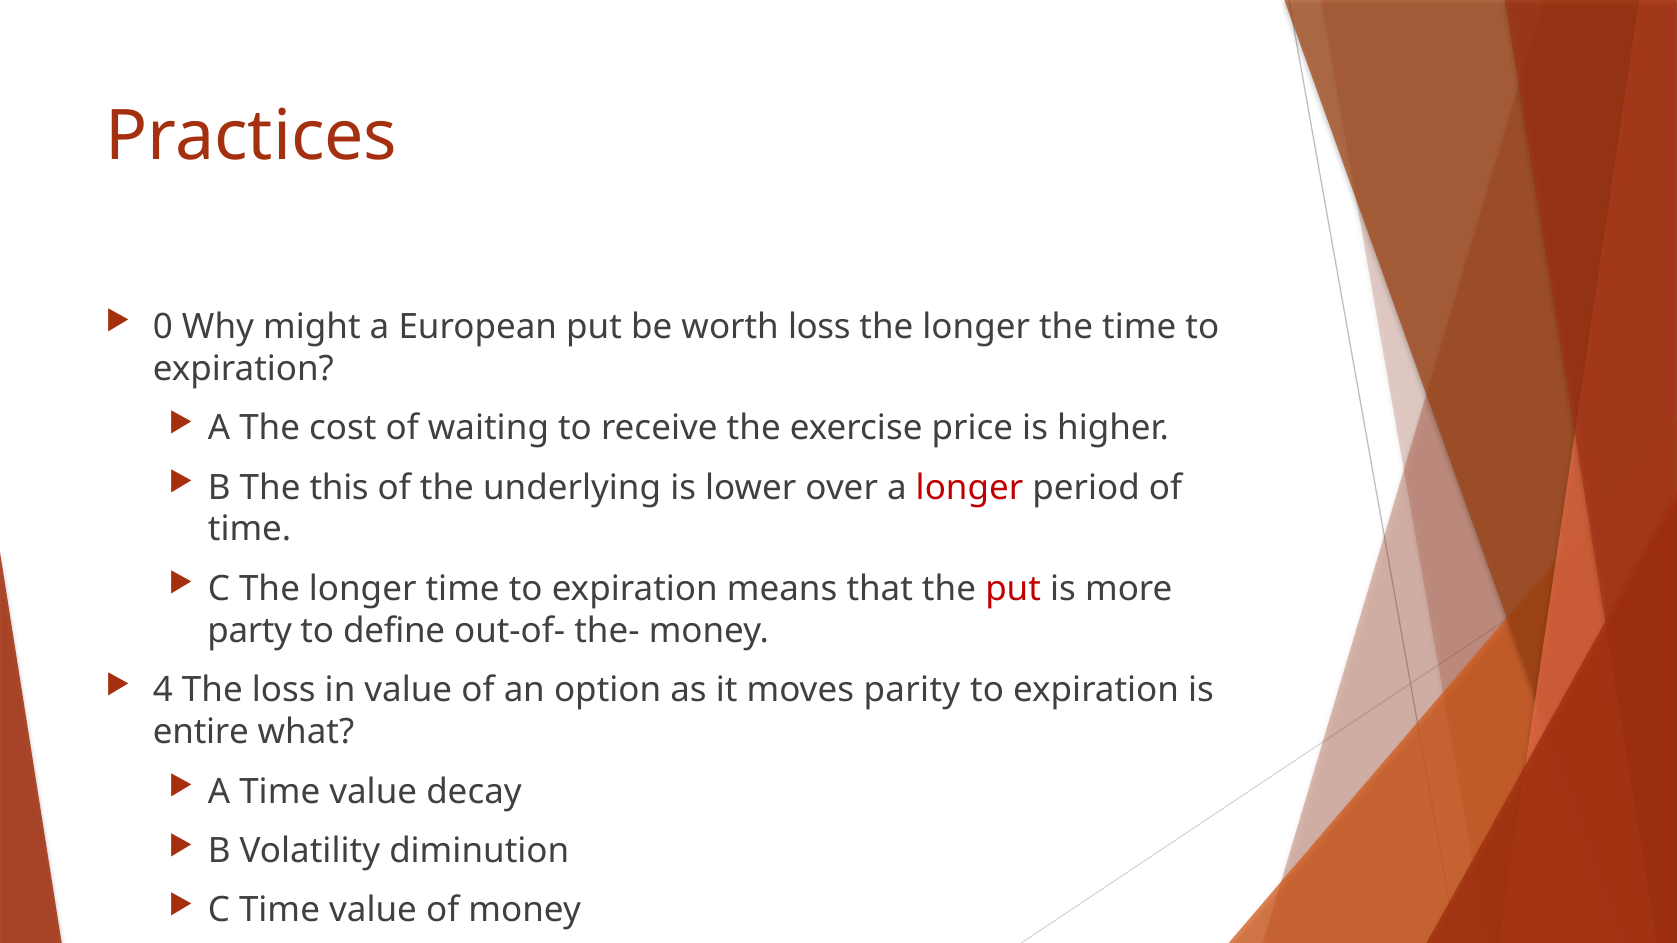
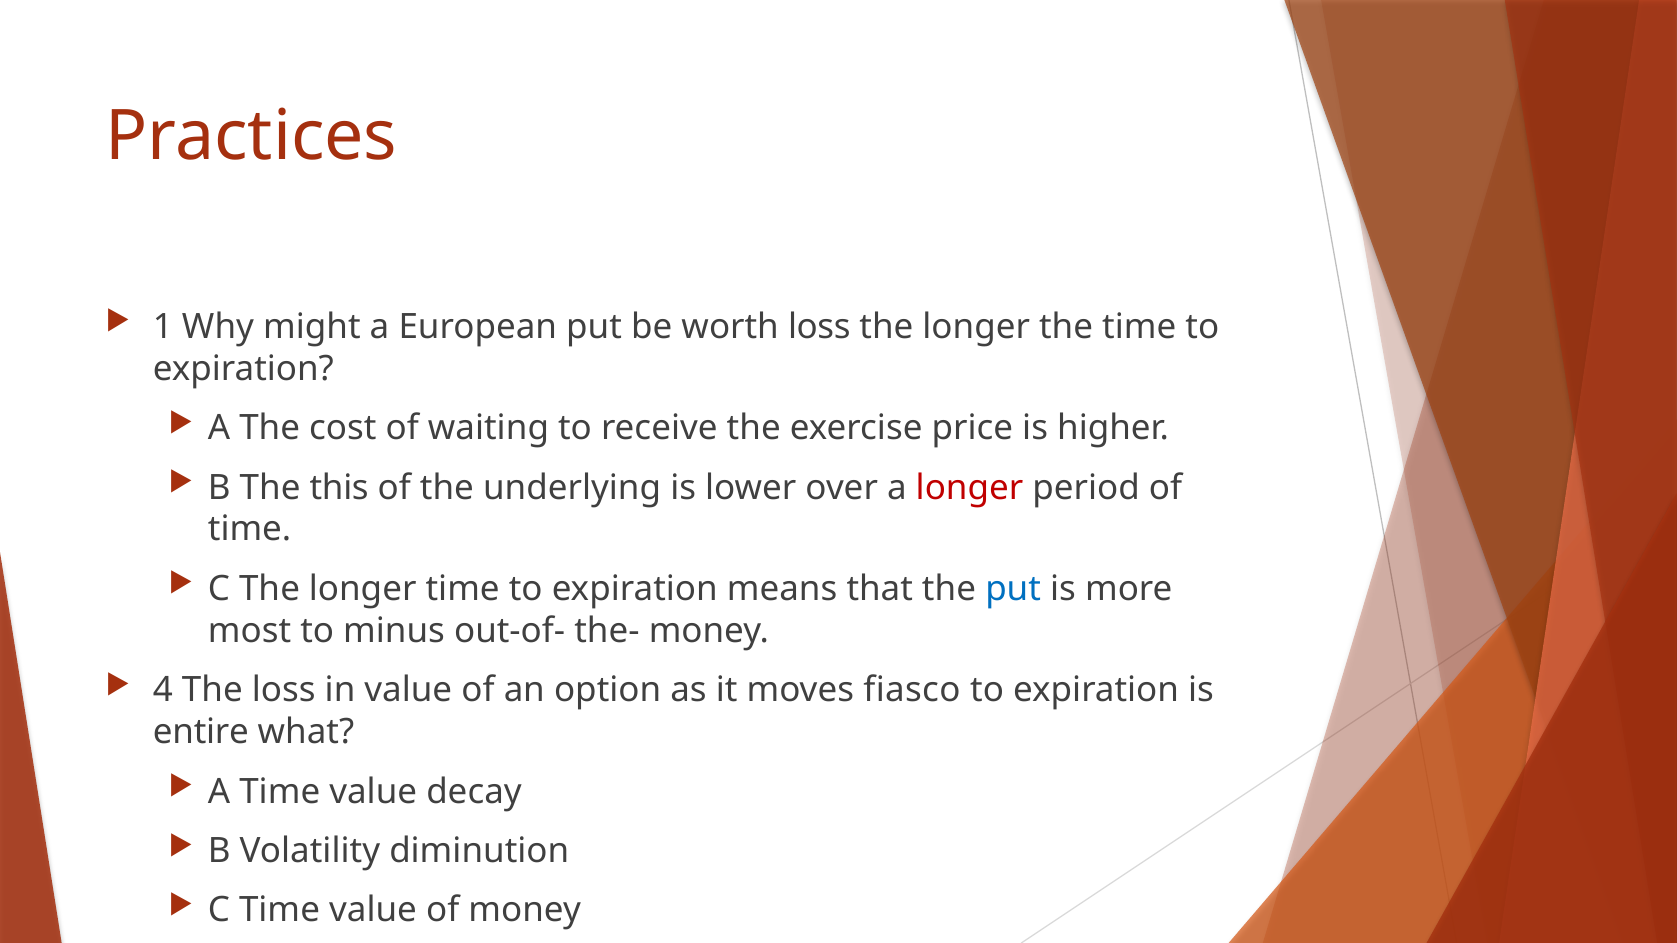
0: 0 -> 1
put at (1013, 589) colour: red -> blue
party: party -> most
define: define -> minus
parity: parity -> fiasco
